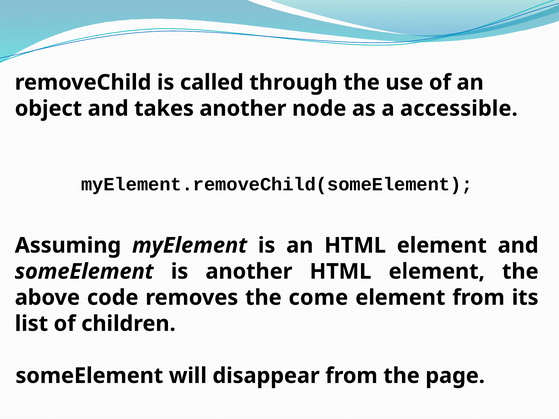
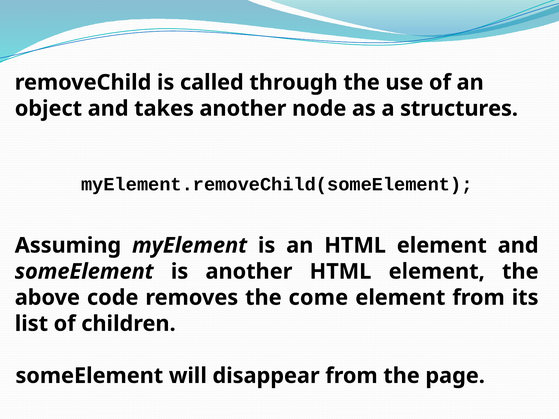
accessible: accessible -> structures
